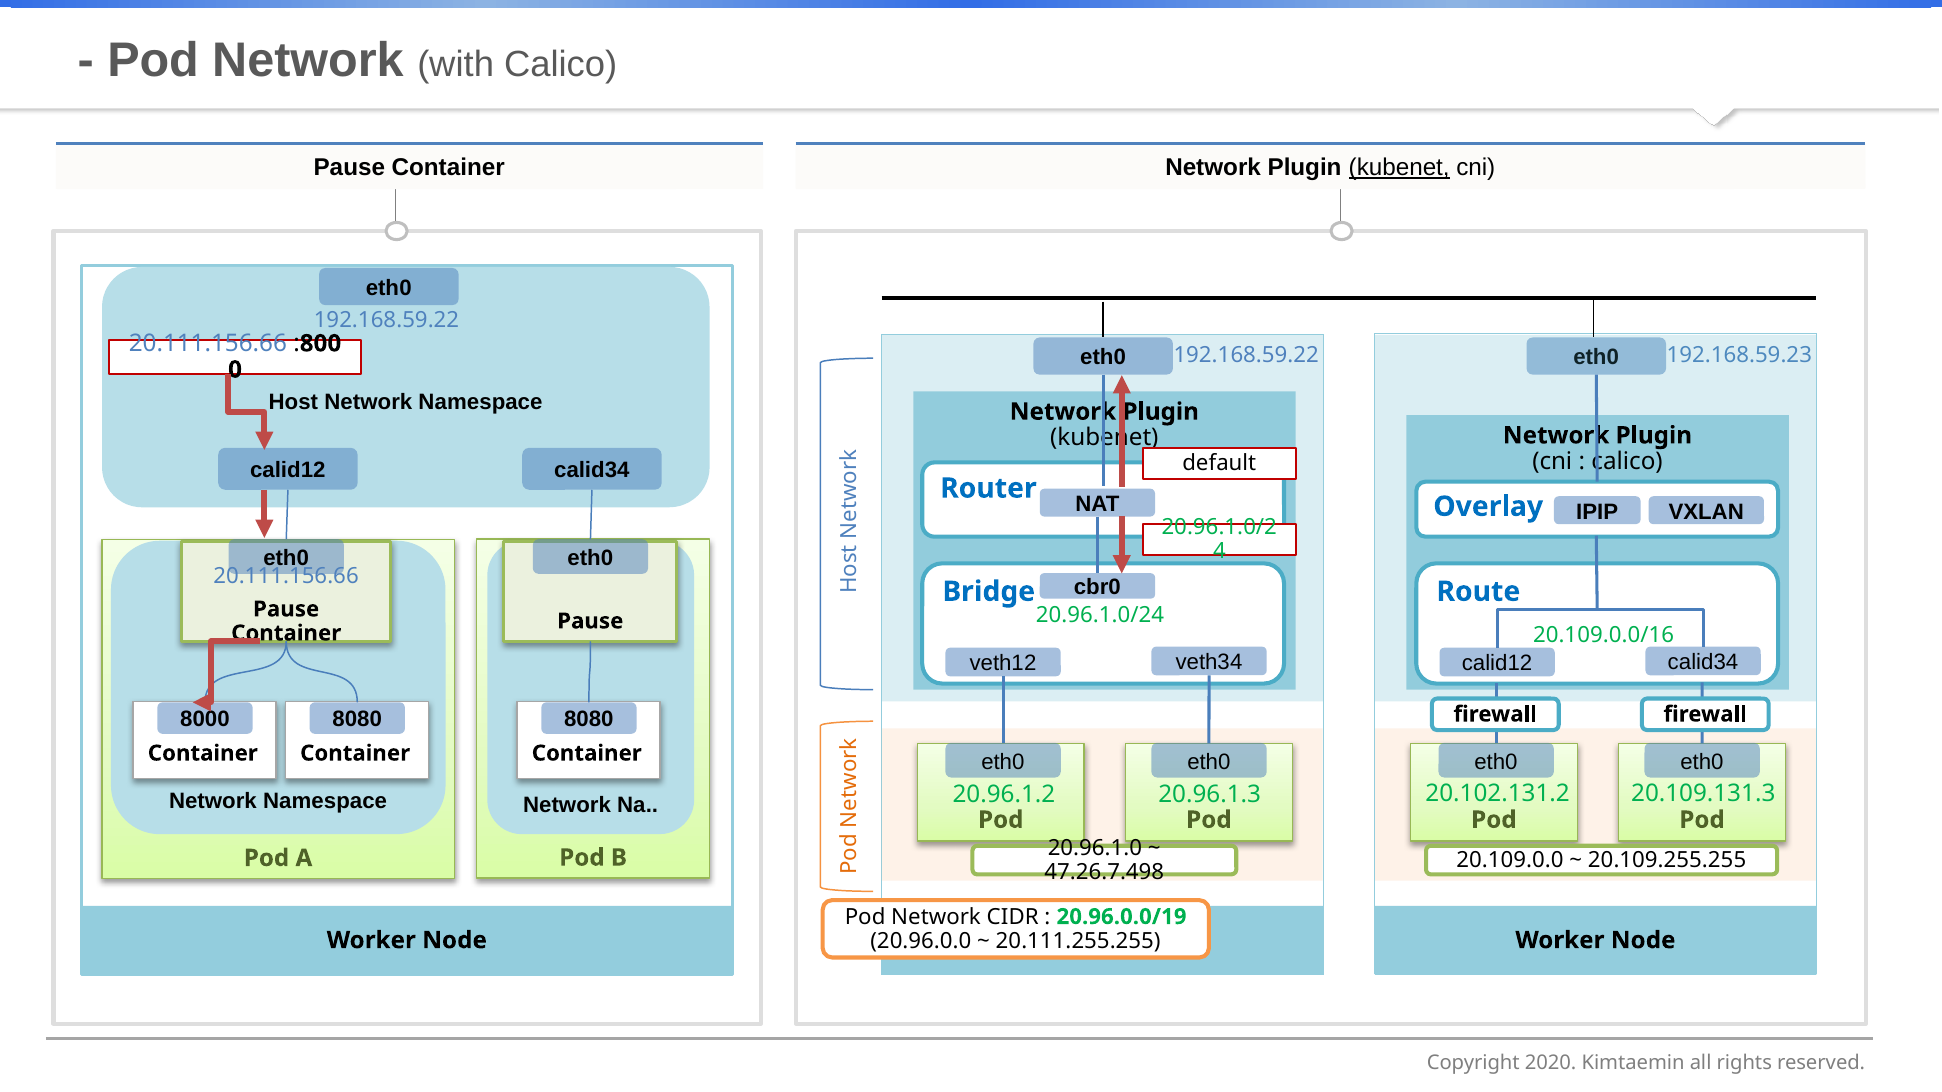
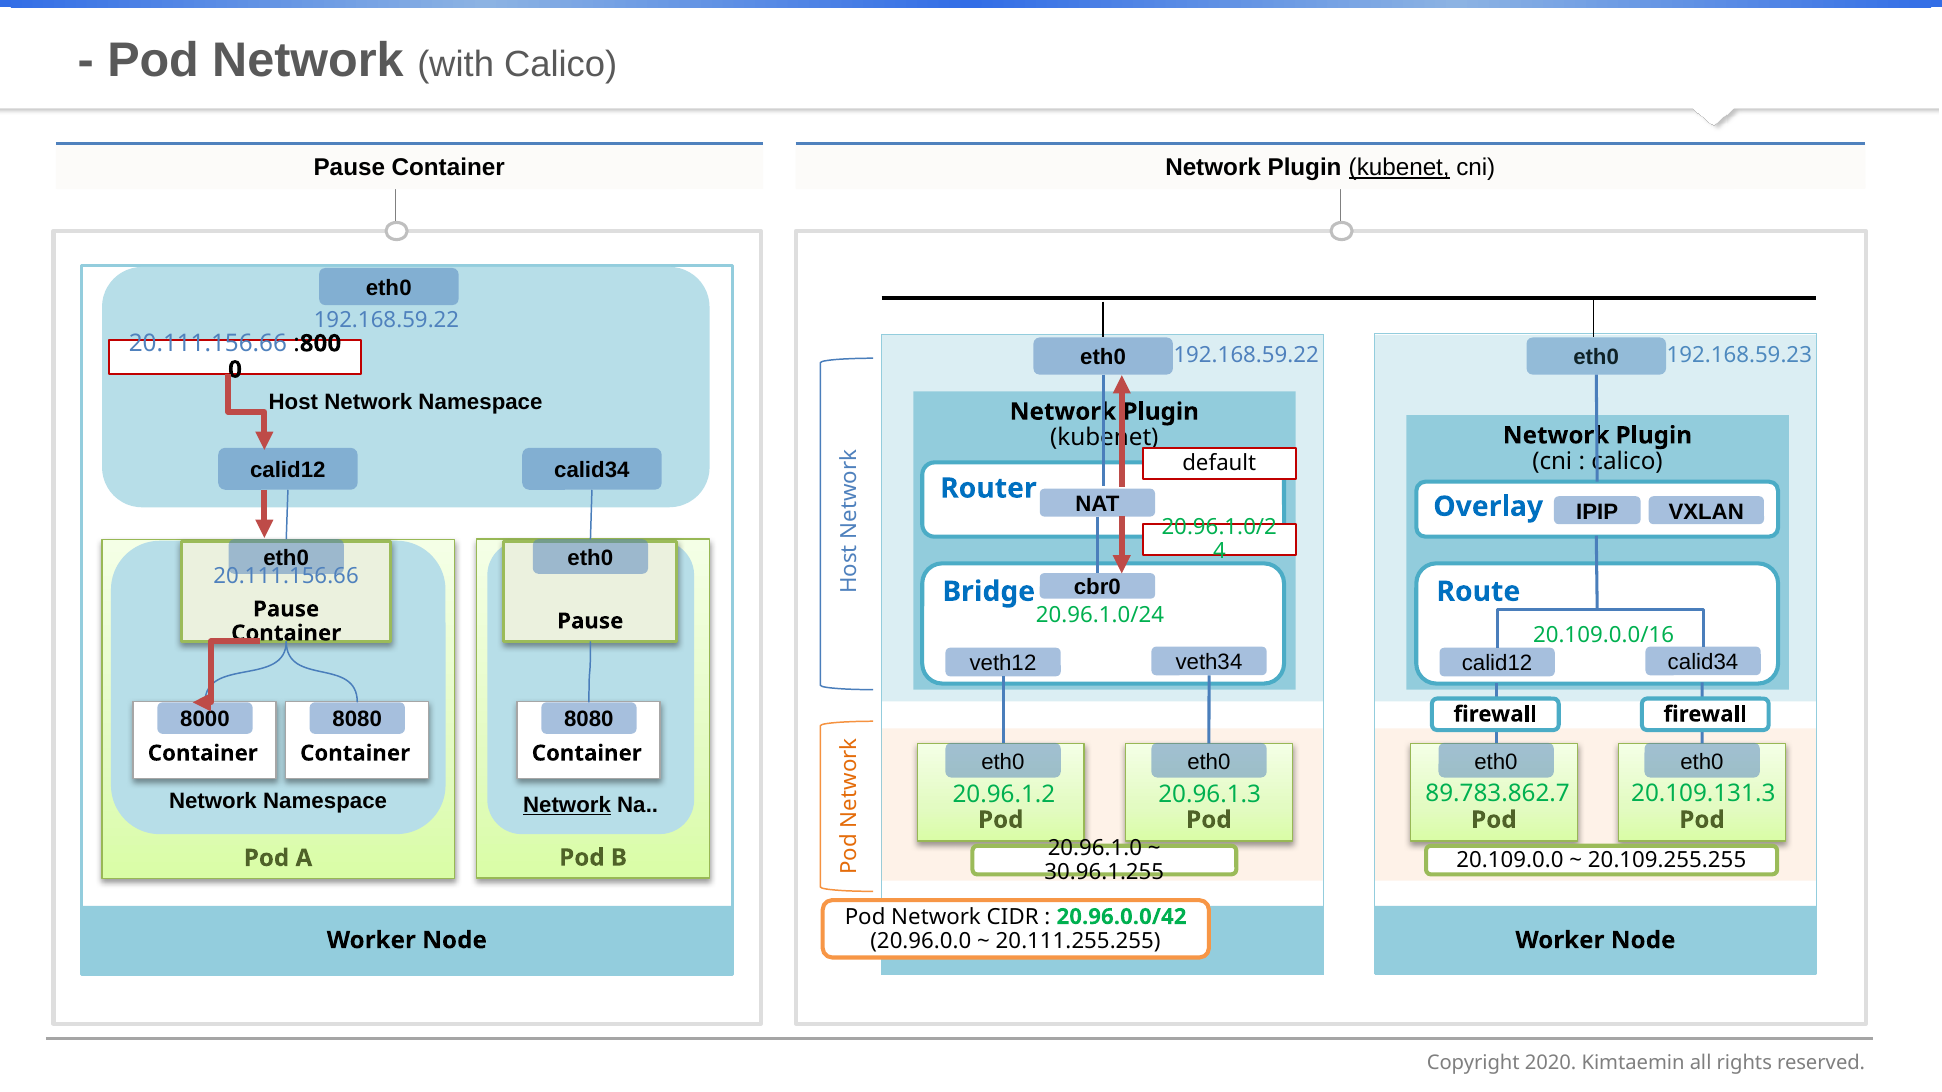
20.102.131.2: 20.102.131.2 -> 89.783.862.7
Network at (567, 805) underline: none -> present
47.26.7.498: 47.26.7.498 -> 30.96.1.255
20.96.0.0/19: 20.96.0.0/19 -> 20.96.0.0/42
